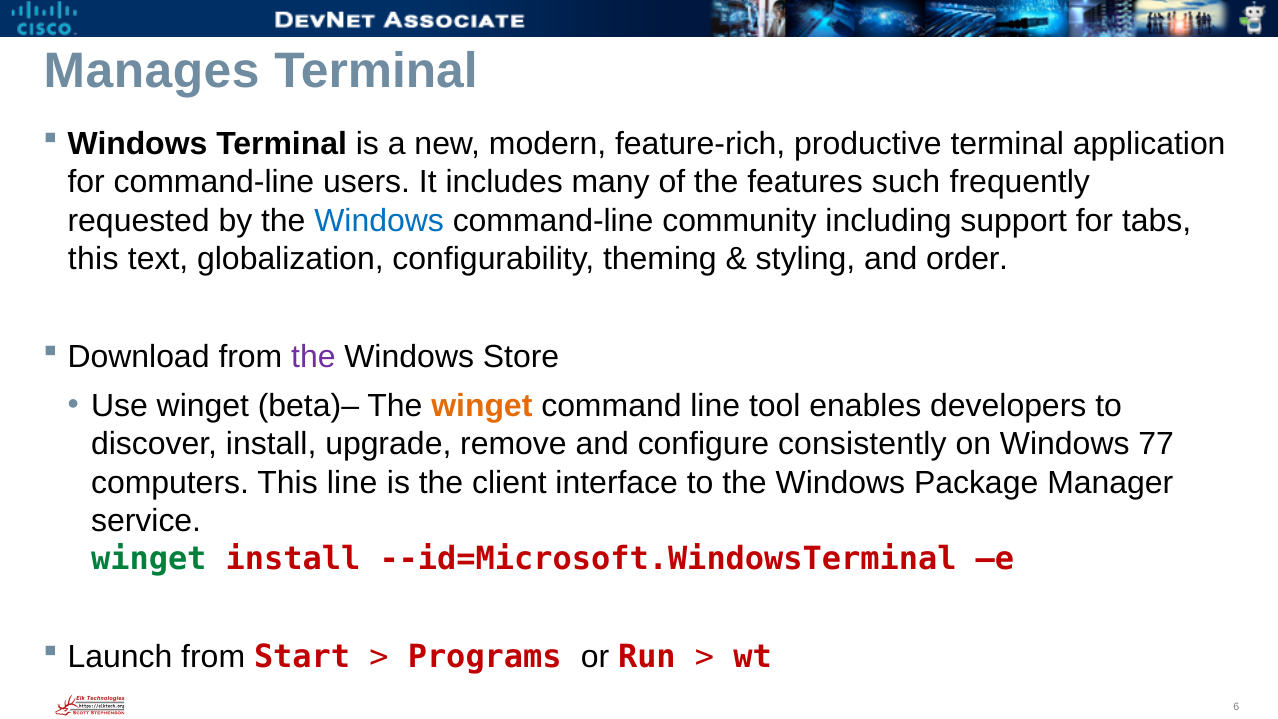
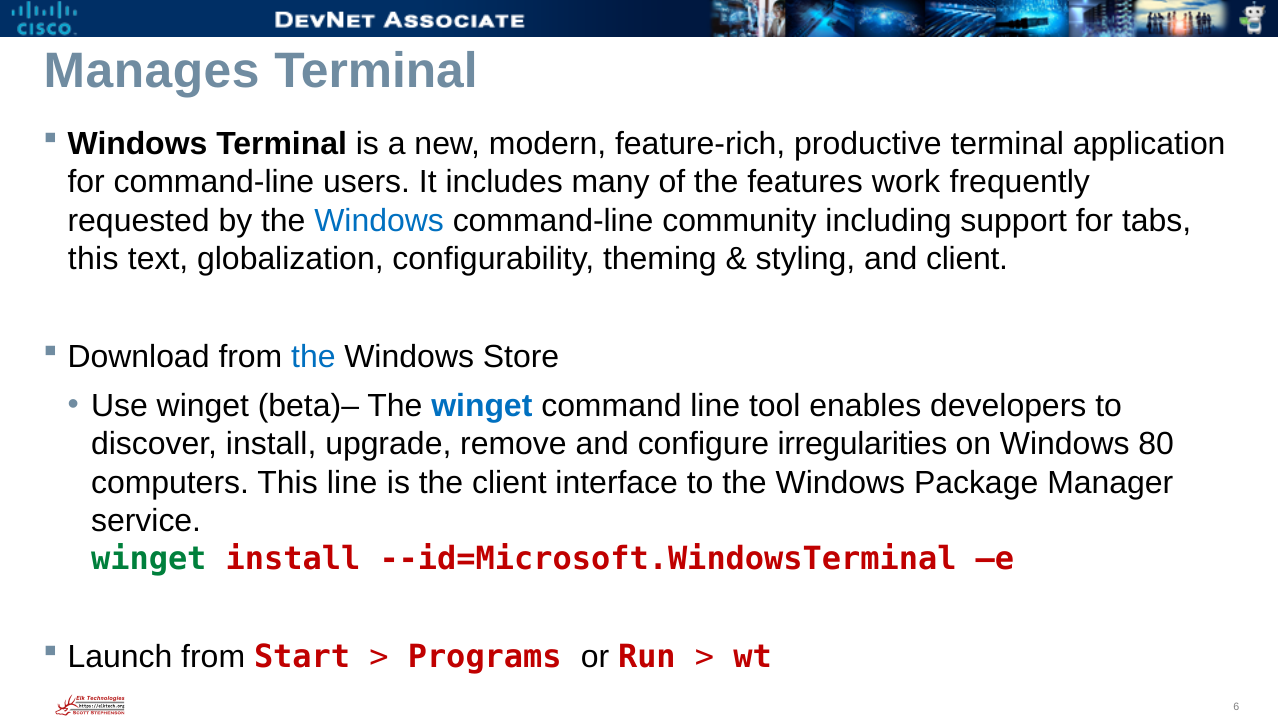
such: such -> work
and order: order -> client
the at (313, 357) colour: purple -> blue
winget at (482, 406) colour: orange -> blue
consistently: consistently -> irregularities
77: 77 -> 80
